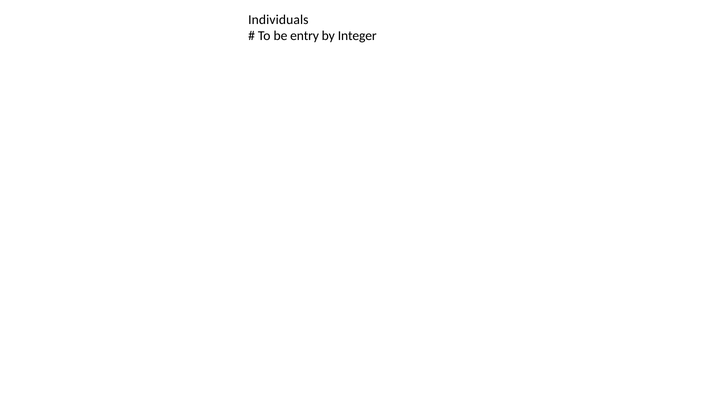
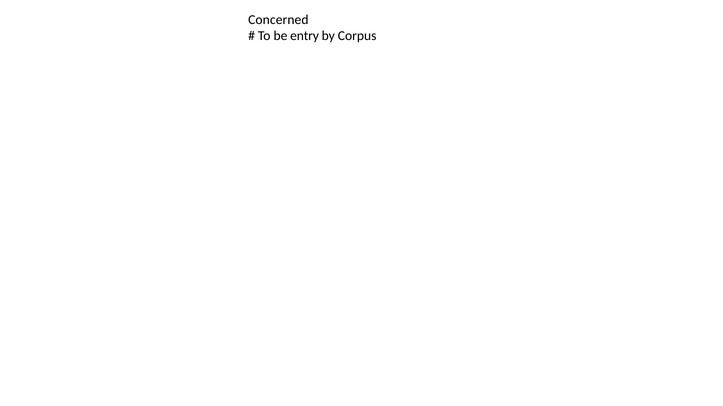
Individuals: Individuals -> Concerned
Integer: Integer -> Corpus
